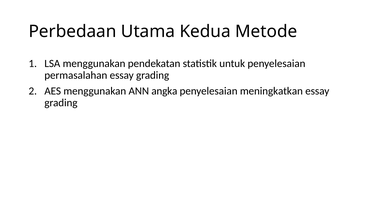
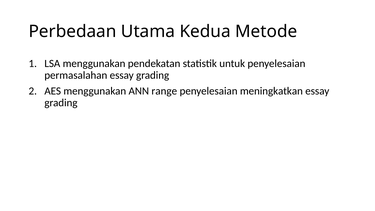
angka: angka -> range
